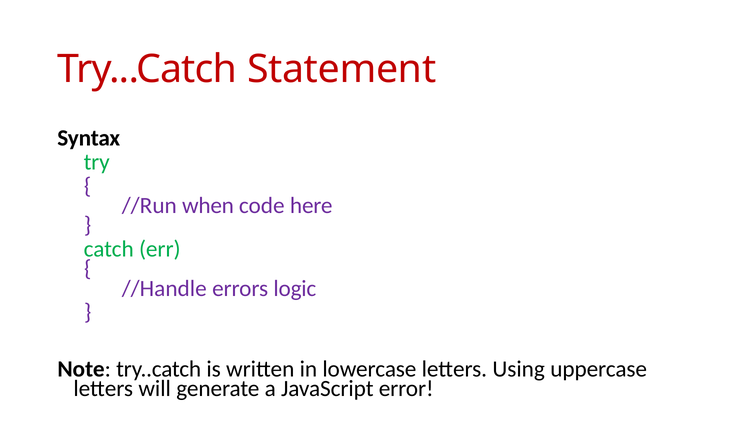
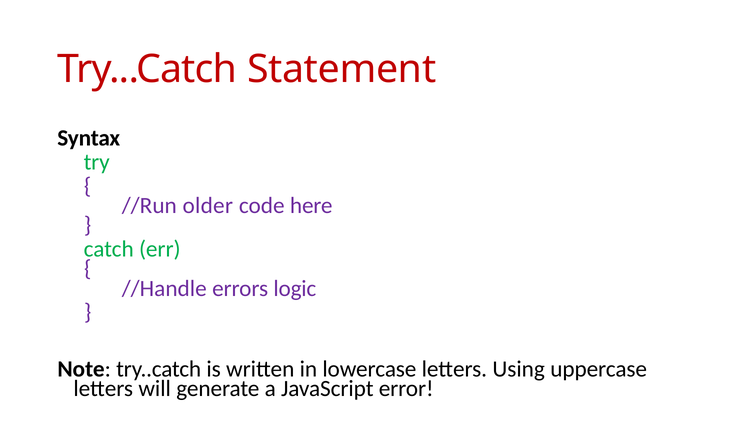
when: when -> older
